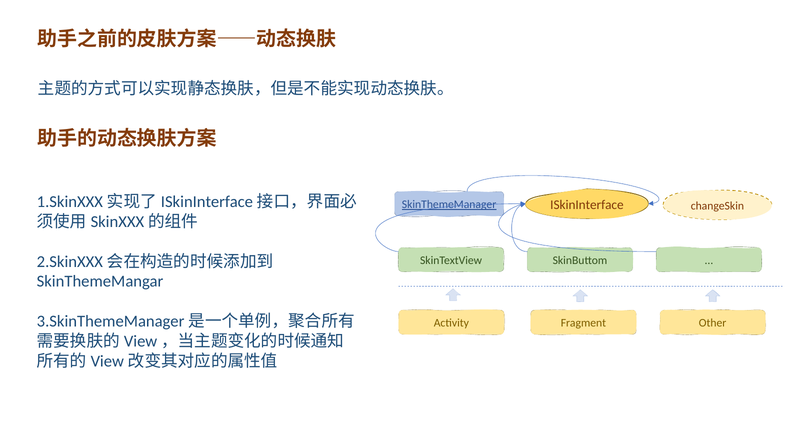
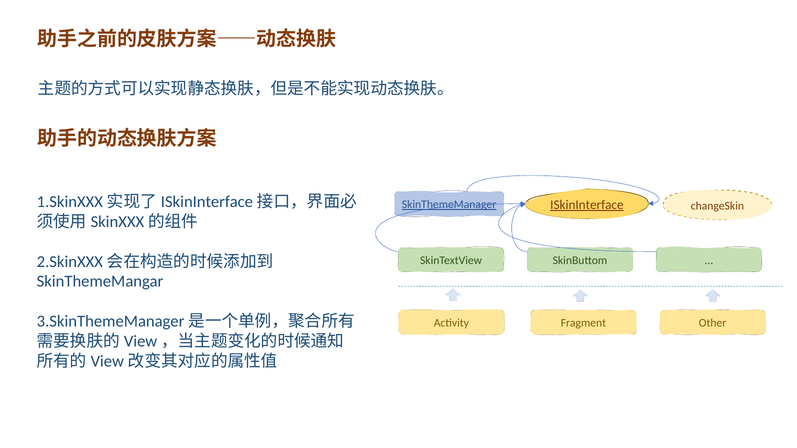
ISkinInterface underline: none -> present
